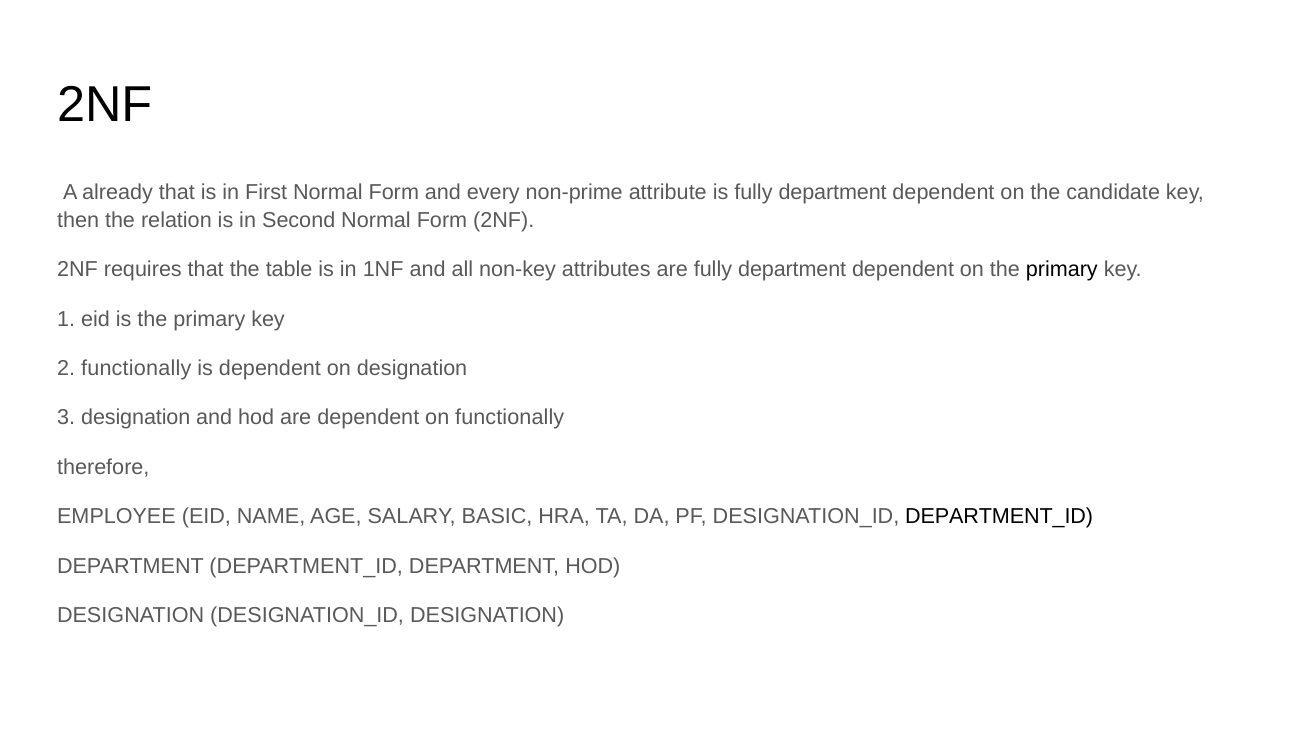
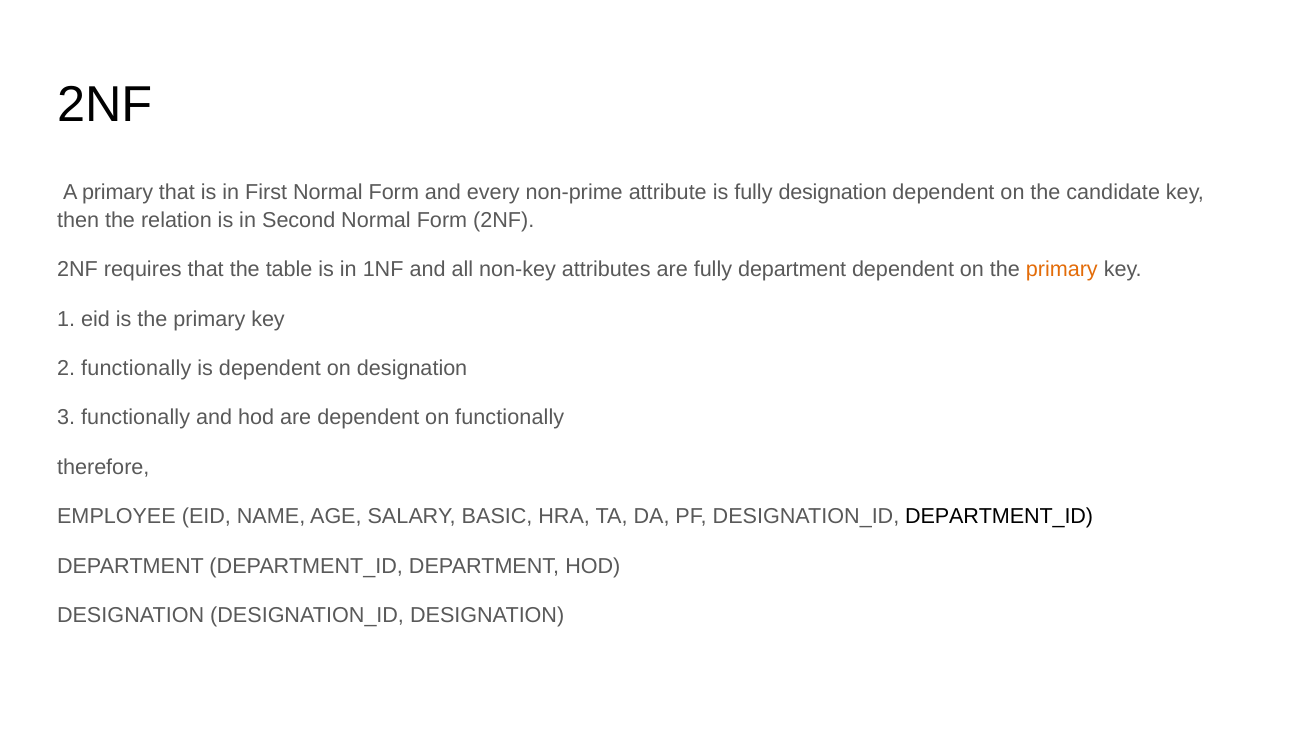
A already: already -> primary
is fully department: department -> designation
primary at (1062, 270) colour: black -> orange
3 designation: designation -> functionally
